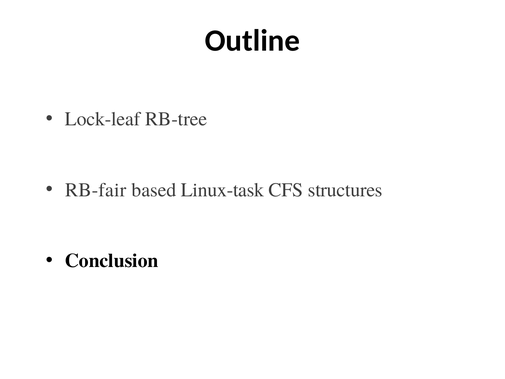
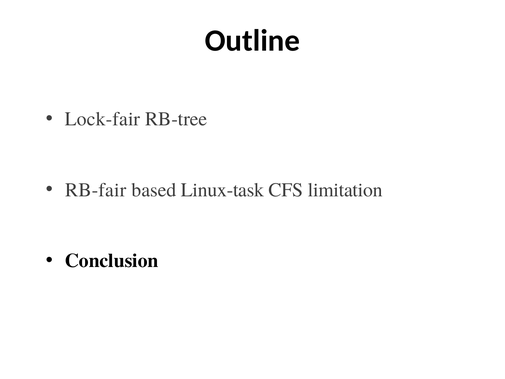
Lock-leaf: Lock-leaf -> Lock-fair
structures: structures -> limitation
